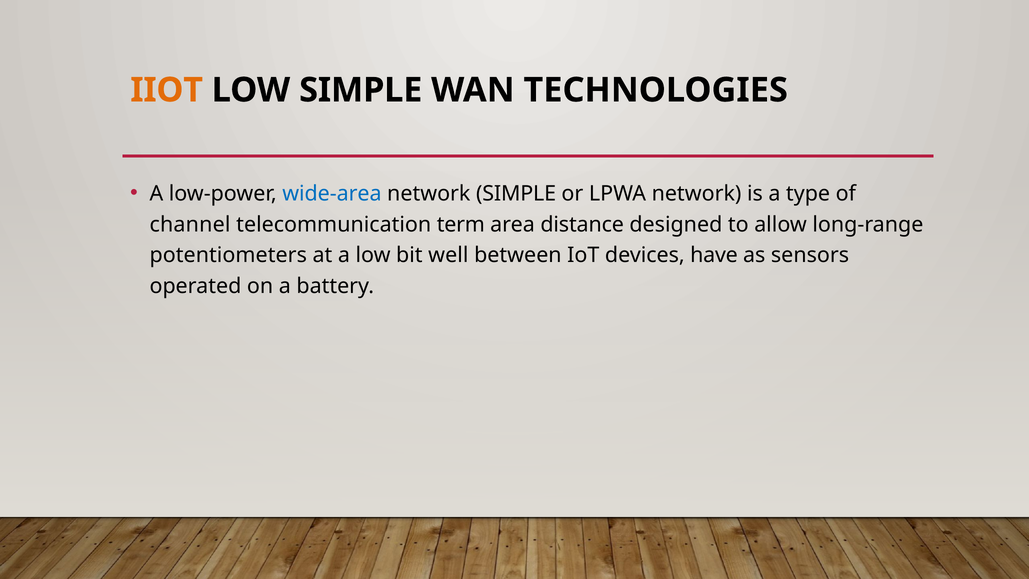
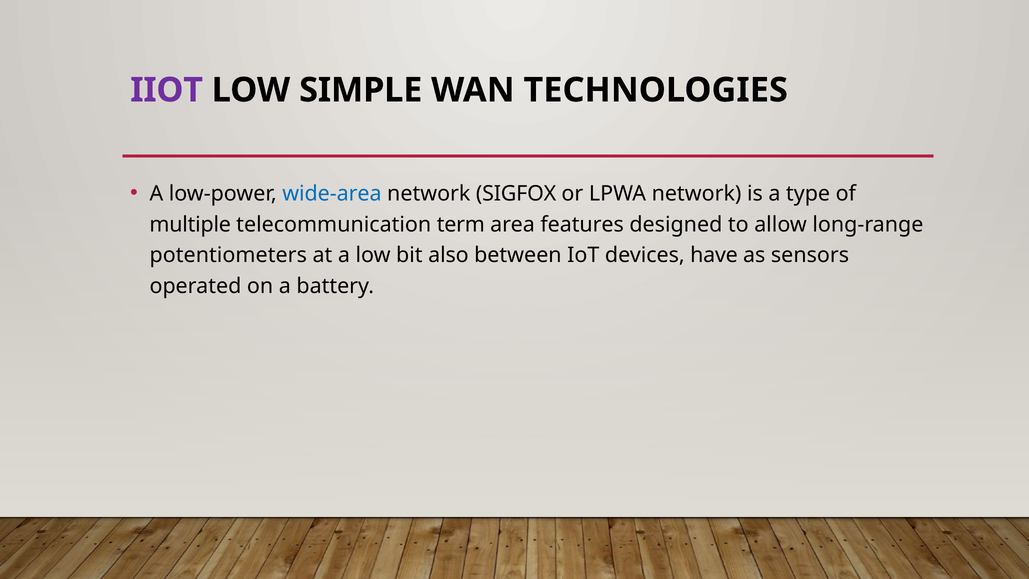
IIOT colour: orange -> purple
network SIMPLE: SIMPLE -> SIGFOX
channel: channel -> multiple
distance: distance -> features
well: well -> also
